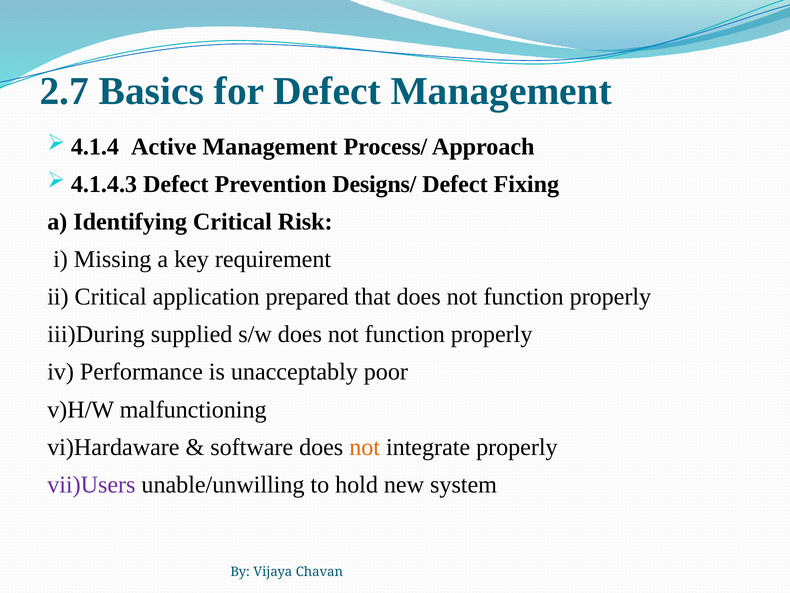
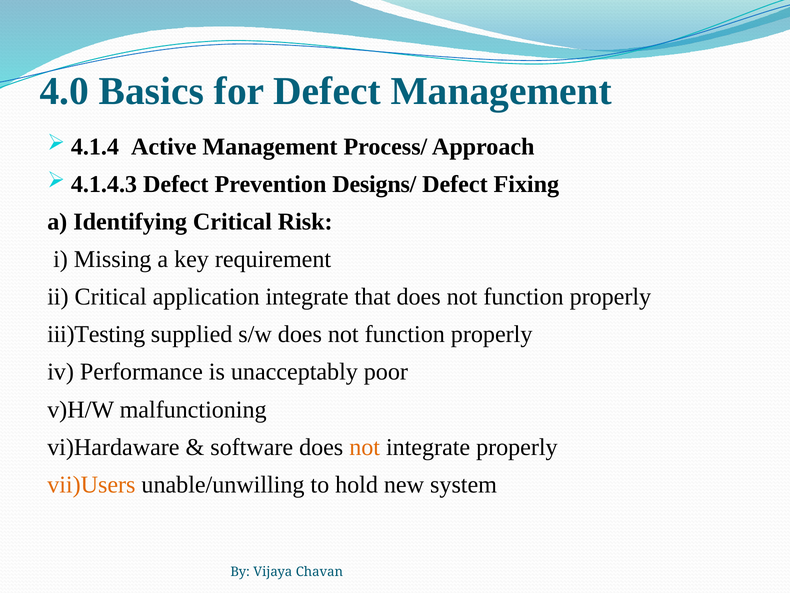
2.7: 2.7 -> 4.0
application prepared: prepared -> integrate
iii)During: iii)During -> iii)Testing
vii)Users colour: purple -> orange
